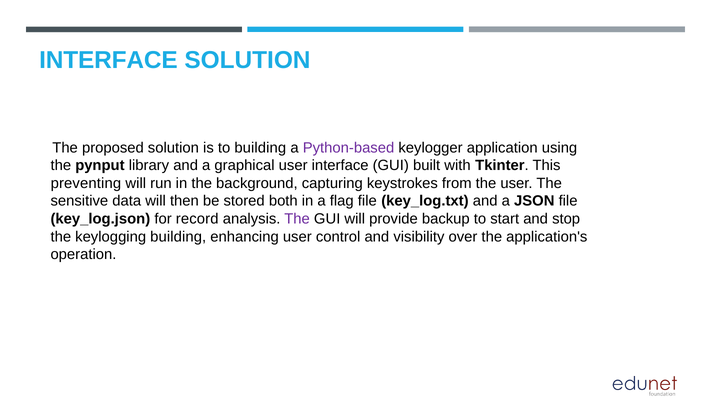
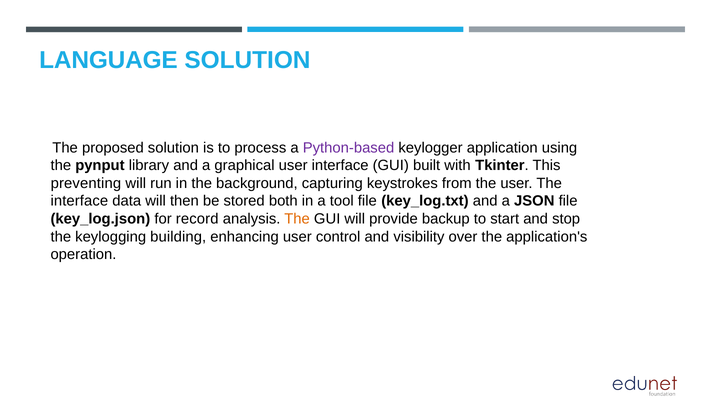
INTERFACE at (108, 60): INTERFACE -> LANGUAGE
to building: building -> process
sensitive at (79, 201): sensitive -> interface
flag: flag -> tool
The at (297, 219) colour: purple -> orange
